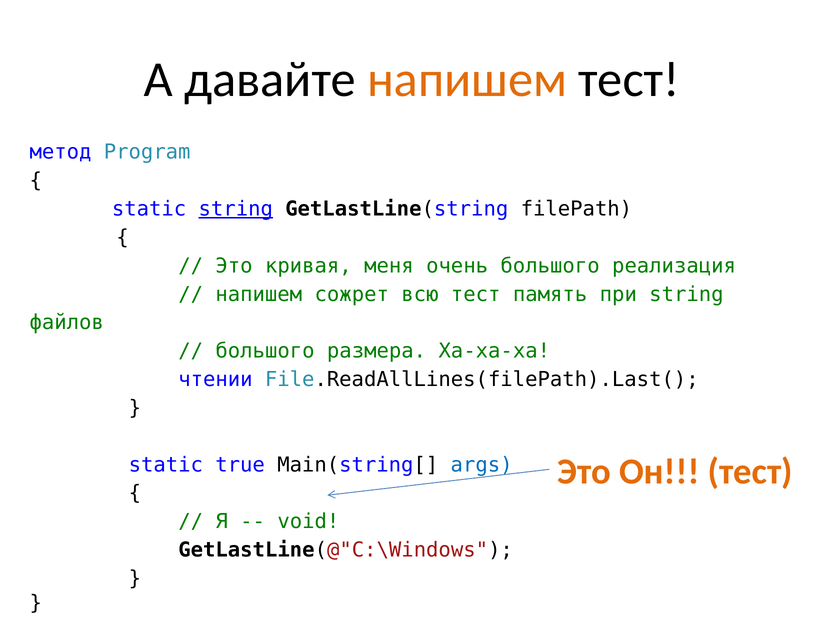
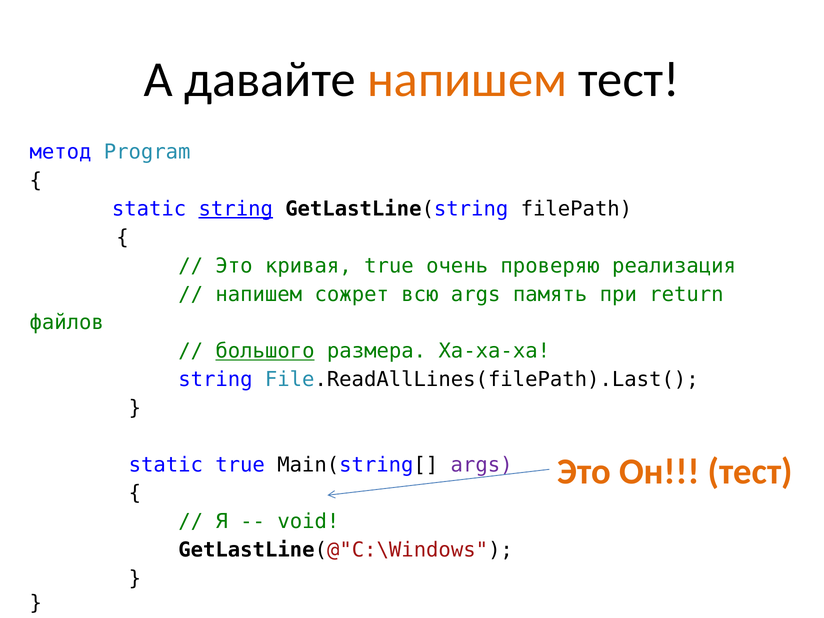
кривая меня: меня -> true
очень большого: большого -> проверяю
всю тест: тест -> args
при string: string -> return
большого at (265, 351) underline: none -> present
чтении at (215, 380): чтении -> string
args at (482, 465) colour: blue -> purple
